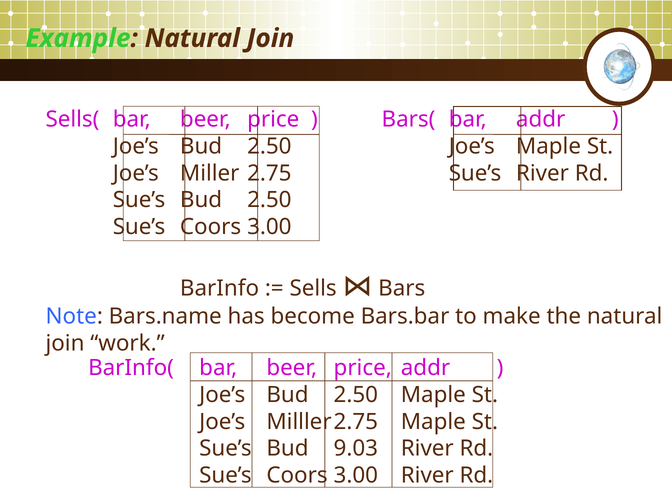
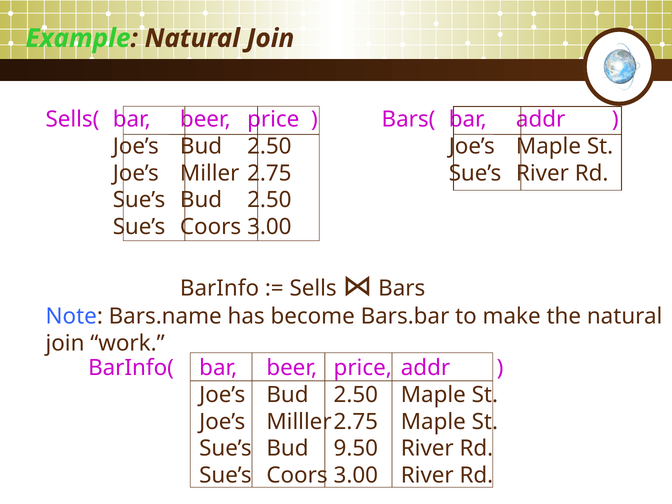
9.03: 9.03 -> 9.50
